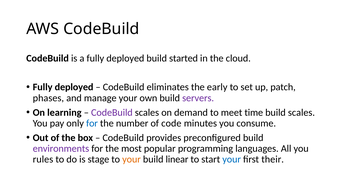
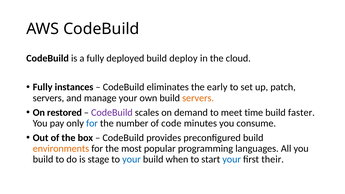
started: started -> deploy
deployed at (74, 87): deployed -> instances
phases at (48, 98): phases -> servers
servers at (198, 98) colour: purple -> orange
learning: learning -> restored
build scales: scales -> faster
environments colour: purple -> orange
rules at (43, 159): rules -> build
your at (131, 159) colour: orange -> blue
linear: linear -> when
